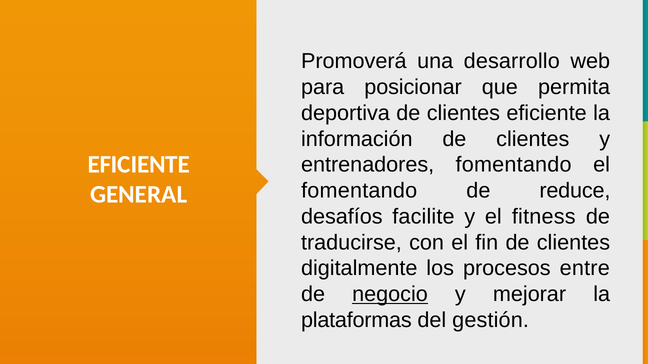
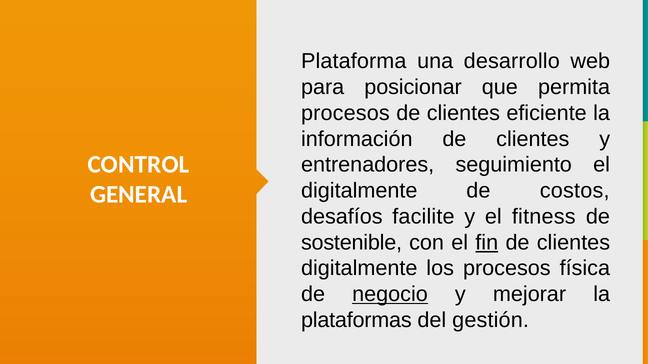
Promoverá: Promoverá -> Plataforma
deportiva at (345, 113): deportiva -> procesos
EFICIENTE at (139, 165): EFICIENTE -> CONTROL
entrenadores fomentando: fomentando -> seguimiento
fomentando at (359, 191): fomentando -> digitalmente
reduce: reduce -> costos
traducirse: traducirse -> sostenible
fin underline: none -> present
entre: entre -> física
